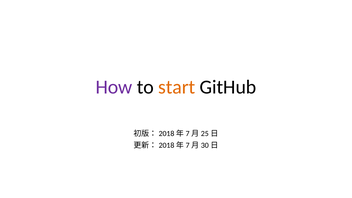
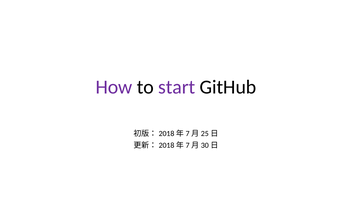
start colour: orange -> purple
